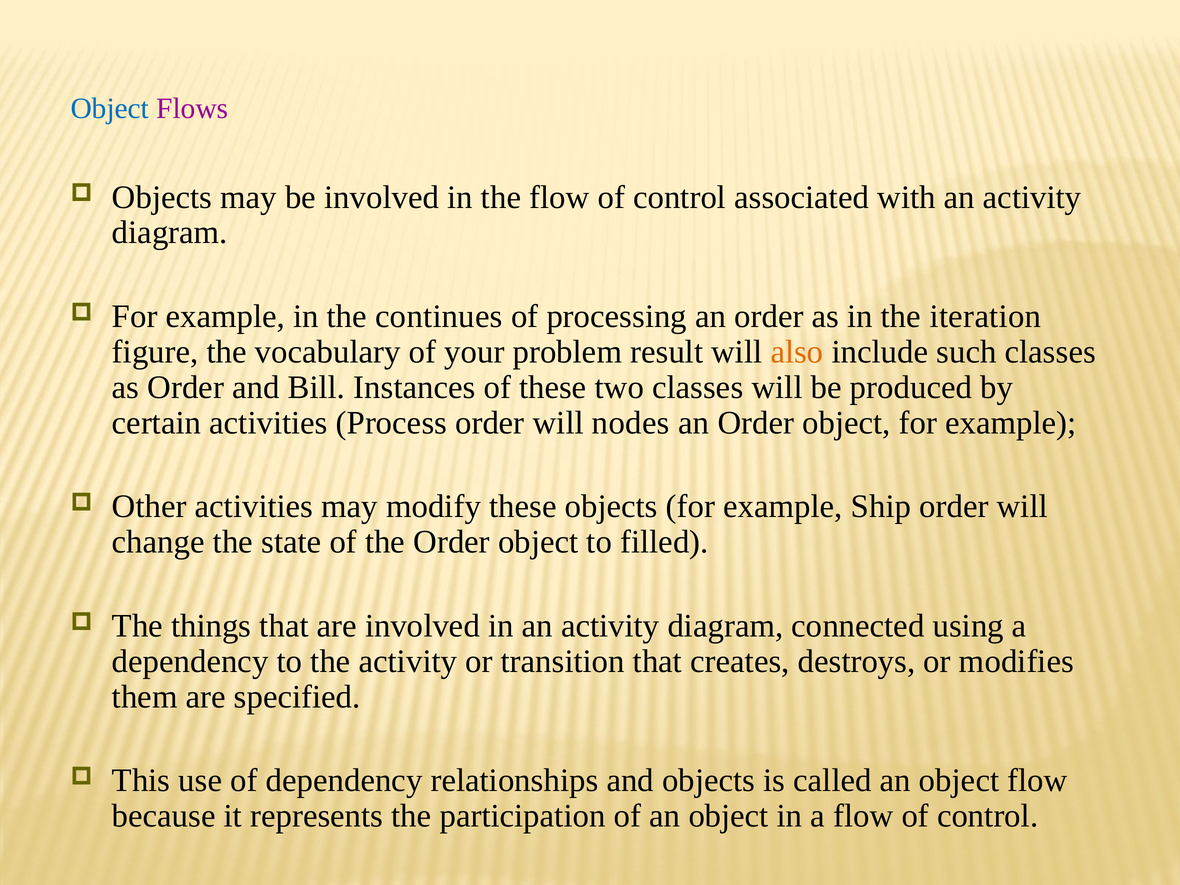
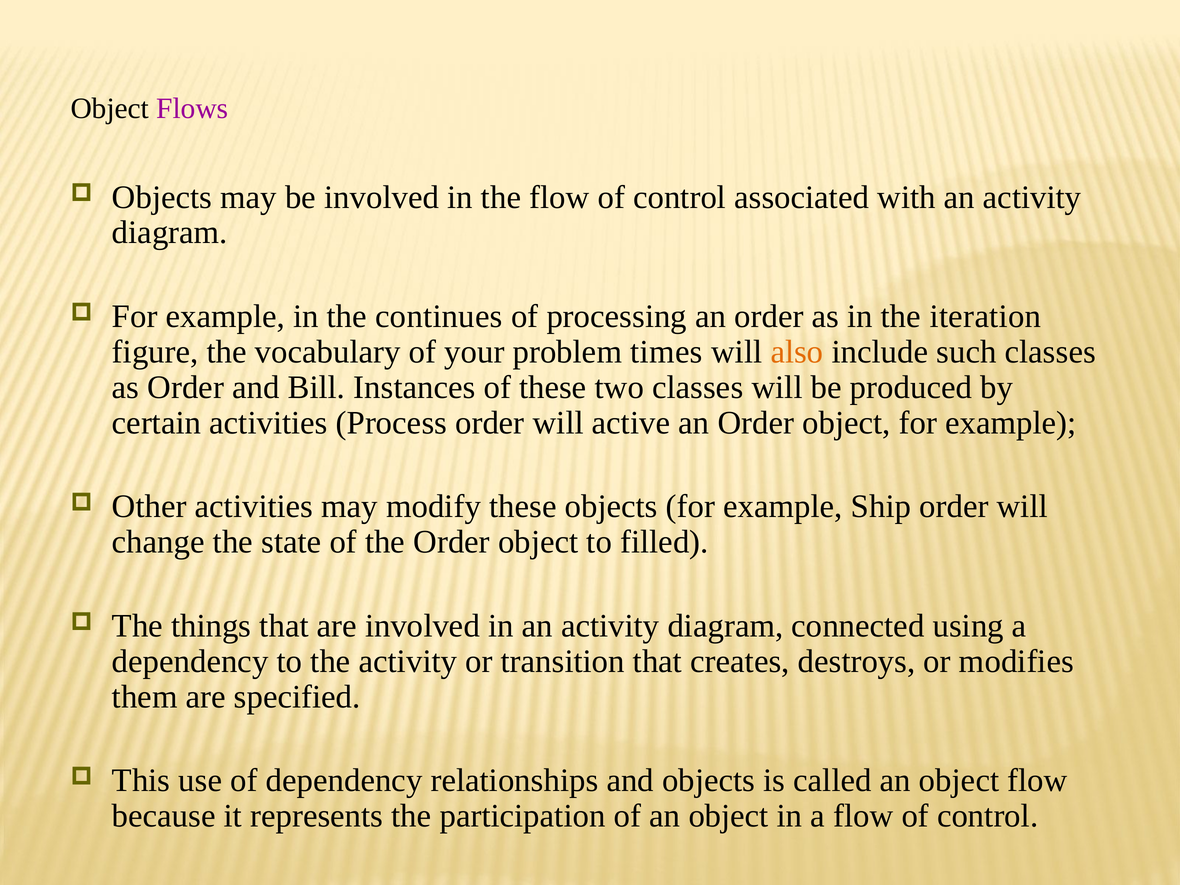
Object at (110, 108) colour: blue -> black
result: result -> times
nodes: nodes -> active
